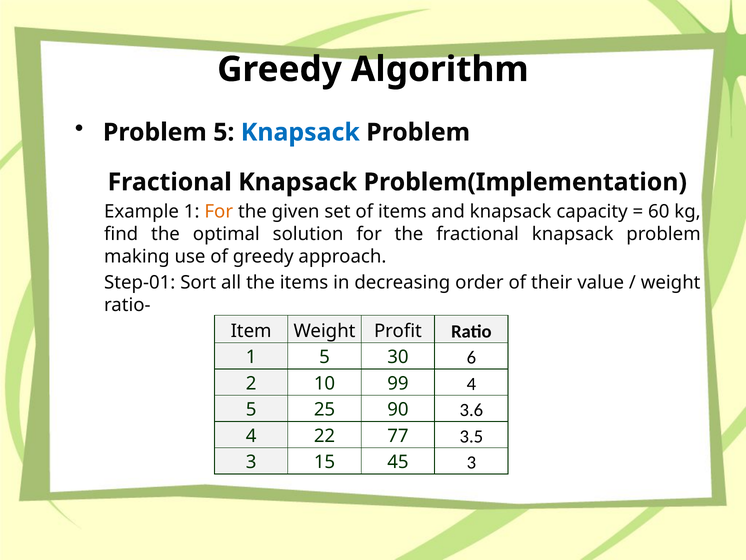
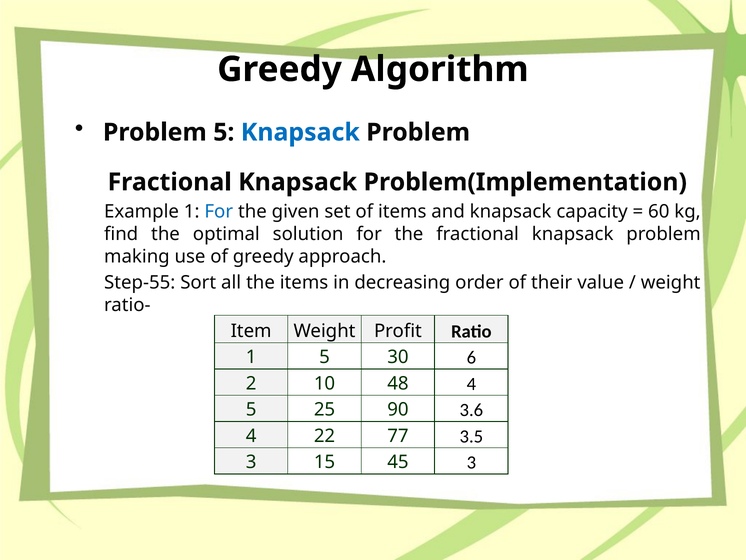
For at (219, 211) colour: orange -> blue
Step-01: Step-01 -> Step-55
99: 99 -> 48
